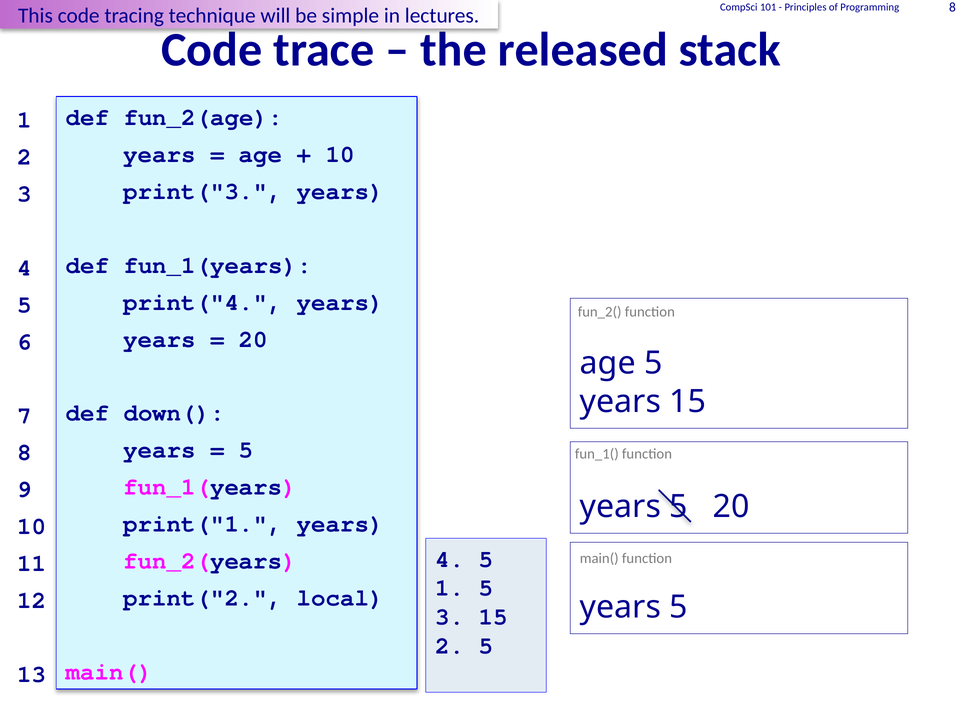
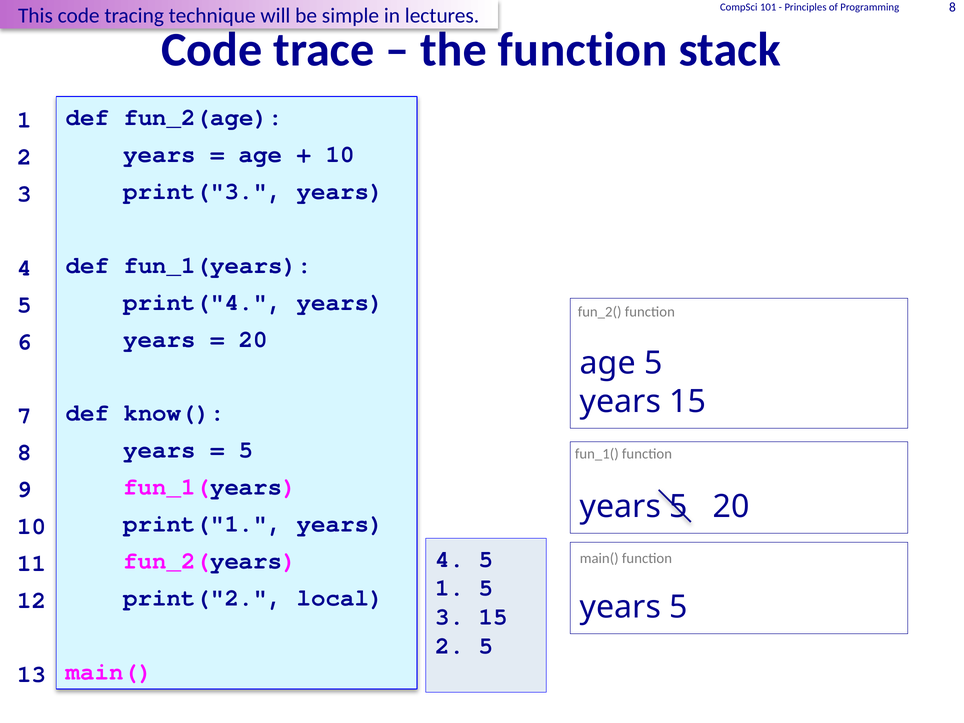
the released: released -> function
down(: down( -> know(
